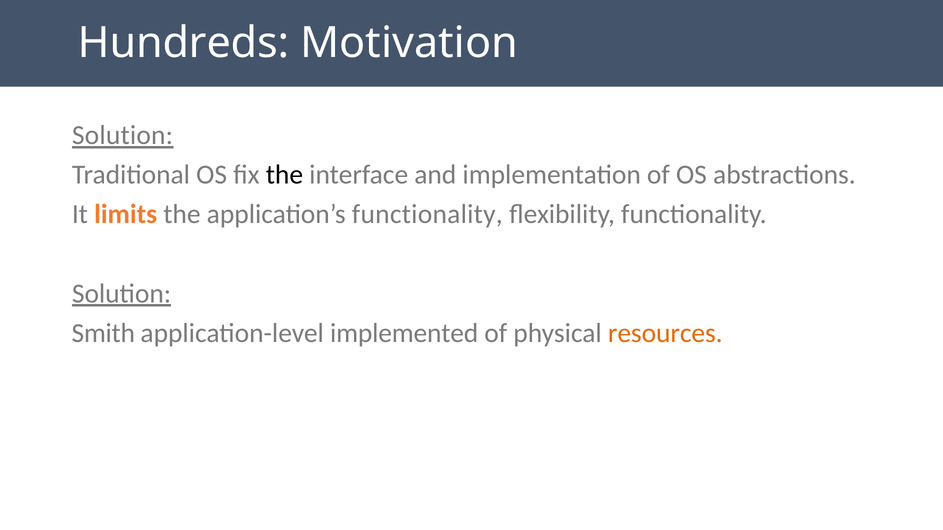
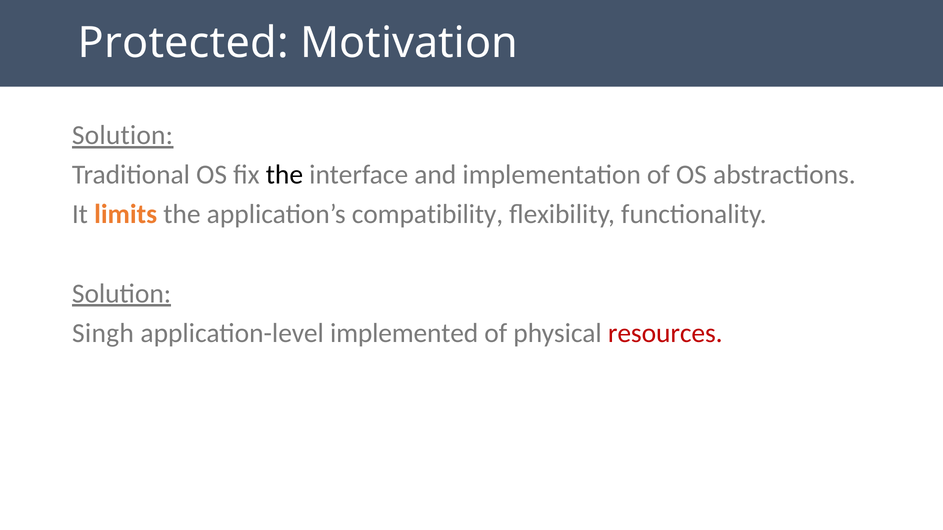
Hundreds: Hundreds -> Protected
application’s functionality: functionality -> compatibility
Smith: Smith -> Singh
resources colour: orange -> red
